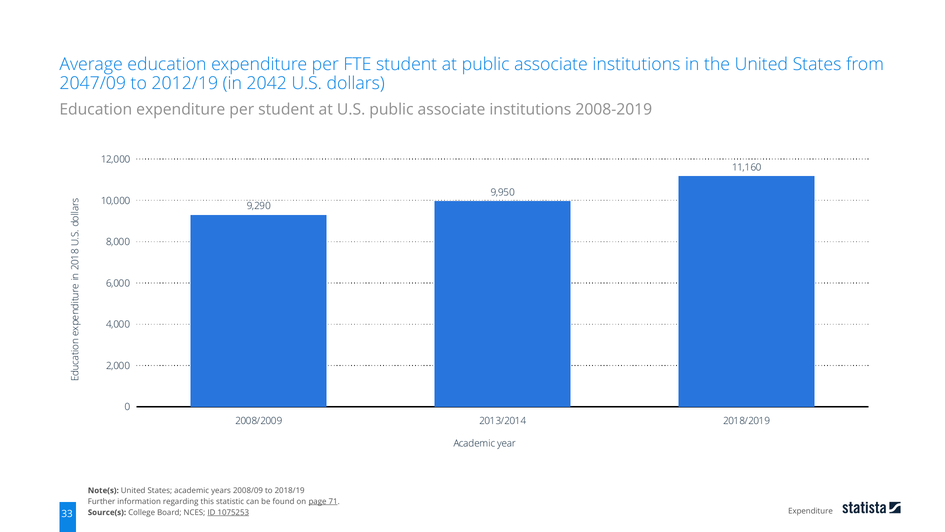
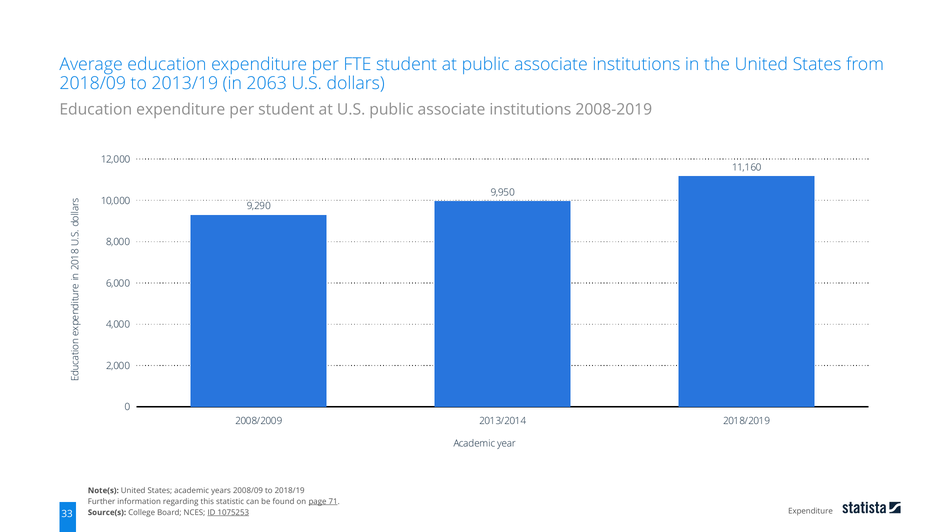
2047/09: 2047/09 -> 2018/09
2012/19: 2012/19 -> 2013/19
2042: 2042 -> 2063
